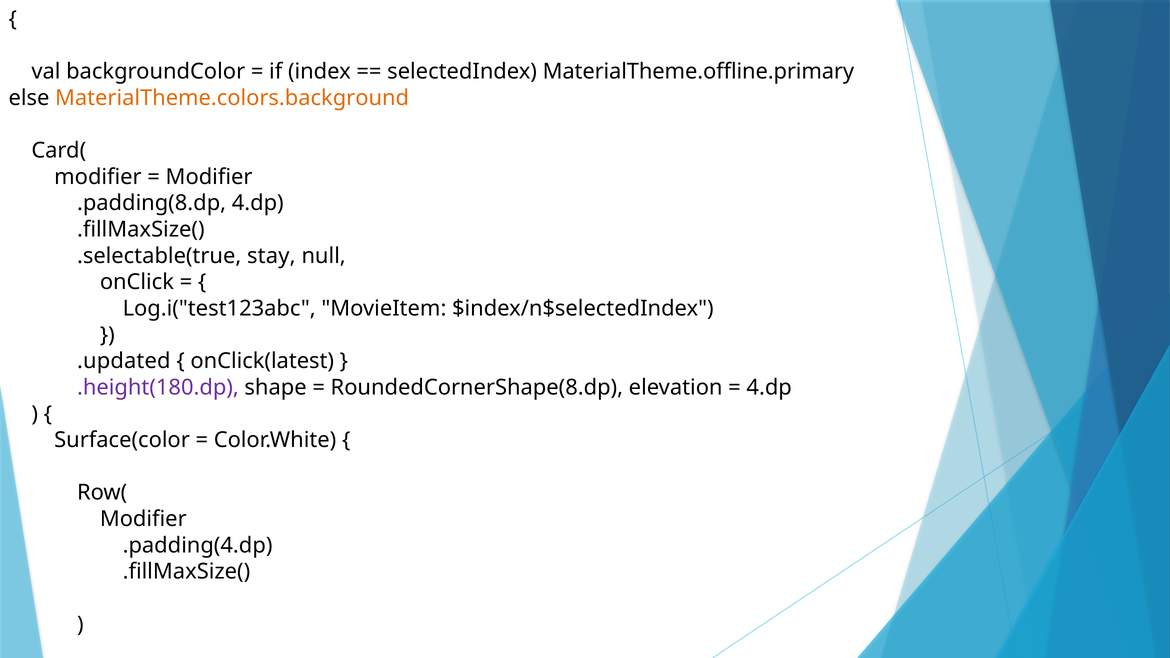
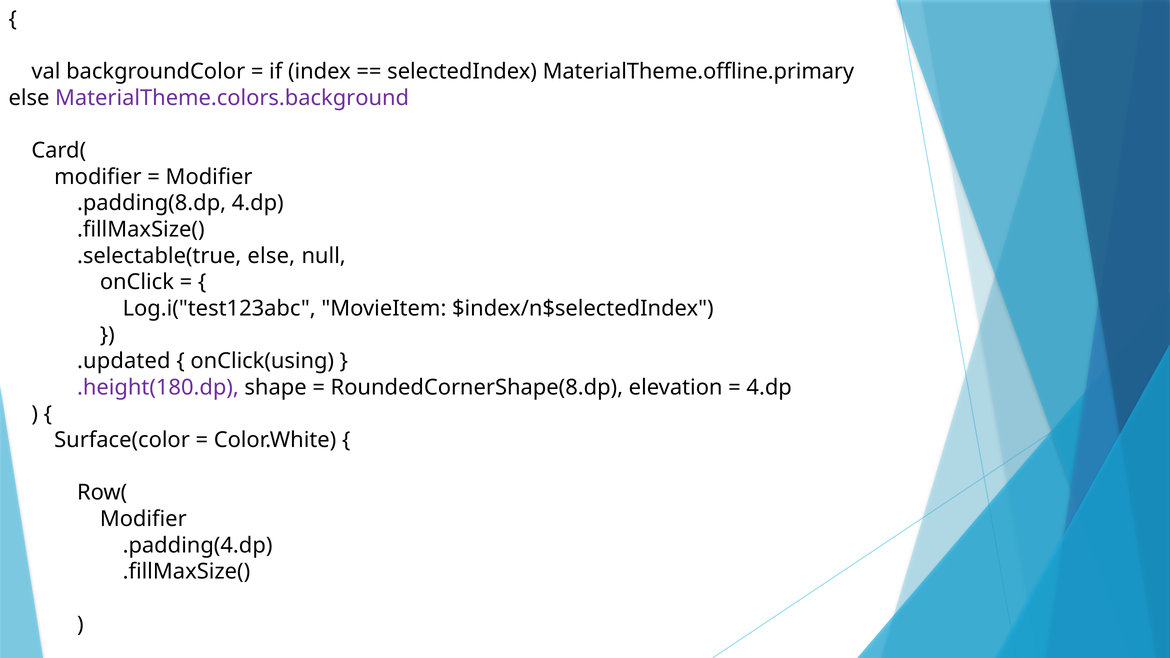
MaterialTheme.colors.background colour: orange -> purple
.selectable(true stay: stay -> else
onClick(latest: onClick(latest -> onClick(using
